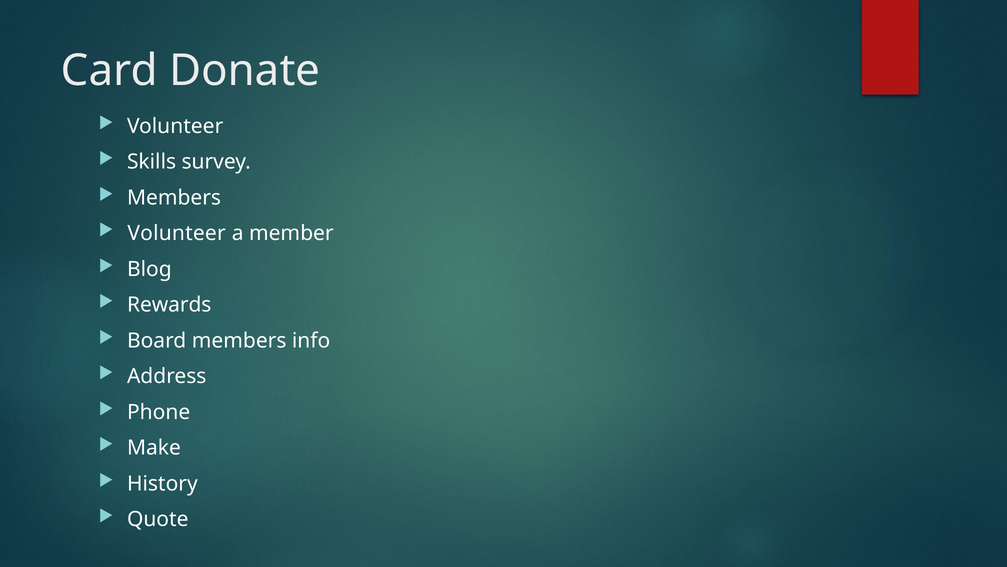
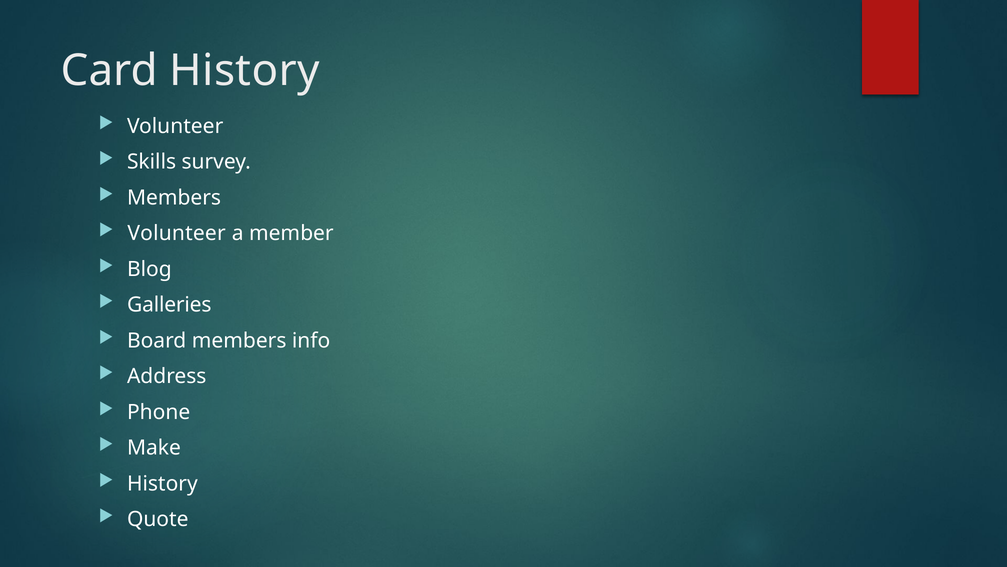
Card Donate: Donate -> History
Rewards: Rewards -> Galleries
